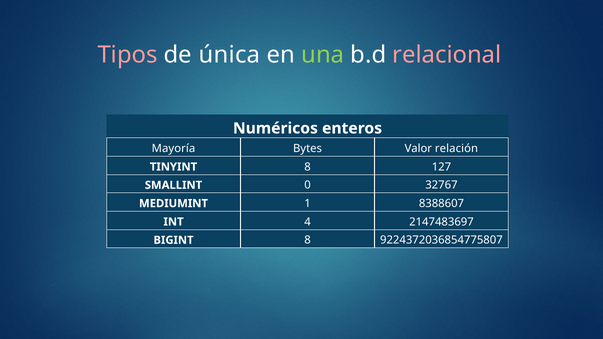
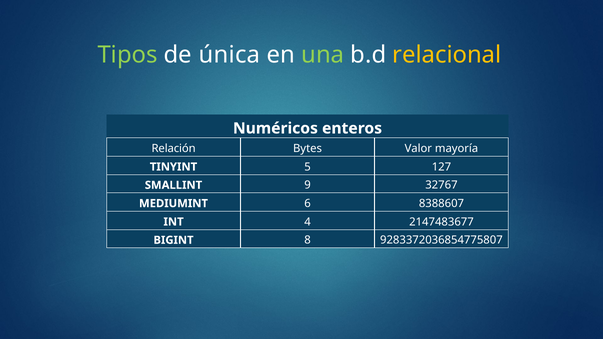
Tipos colour: pink -> light green
relacional colour: pink -> yellow
Mayoría: Mayoría -> Relación
relación: relación -> mayoría
8 at (308, 167): 8 -> 5
0: 0 -> 9
1: 1 -> 6
2147483697: 2147483697 -> 2147483677
9224372036854775807: 9224372036854775807 -> 9283372036854775807
